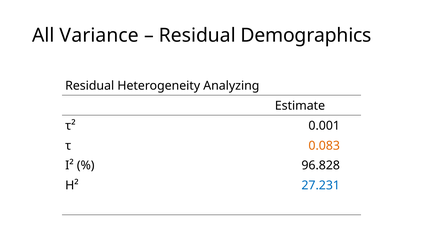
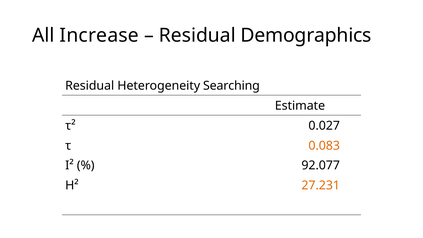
Variance: Variance -> Increase
Analyzing: Analyzing -> Searching
0.001: 0.001 -> 0.027
96.828: 96.828 -> 92.077
27.231 colour: blue -> orange
